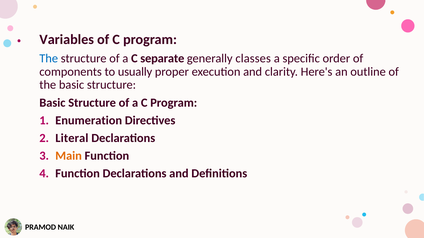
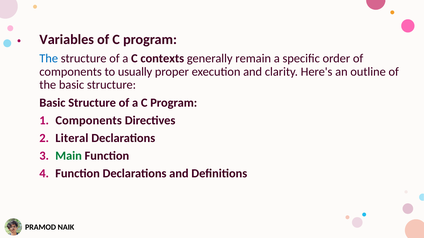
separate: separate -> contexts
classes: classes -> remain
Enumeration at (89, 121): Enumeration -> Components
Main colour: orange -> green
